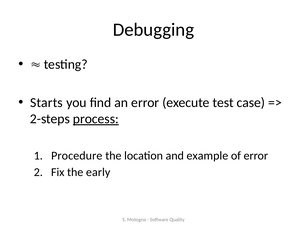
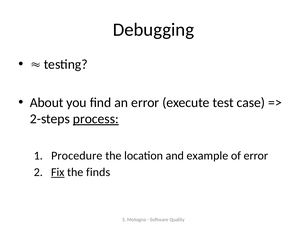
Starts: Starts -> About
Fix underline: none -> present
early: early -> finds
